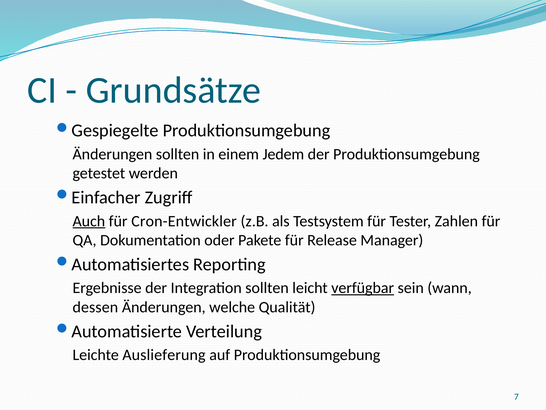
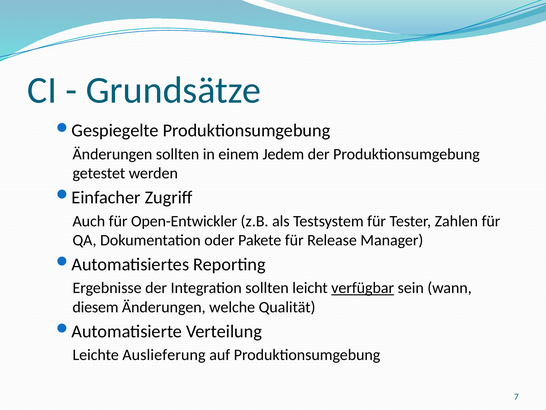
Auch underline: present -> none
Cron-Entwickler: Cron-Entwickler -> Open-Entwickler
dessen: dessen -> diesem
